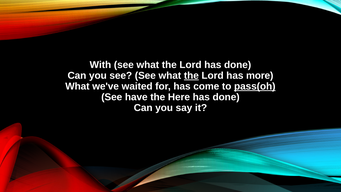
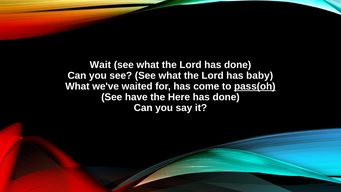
With: With -> Wait
the at (191, 76) underline: present -> none
more: more -> baby
